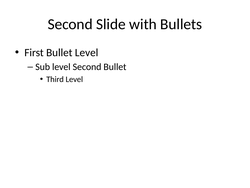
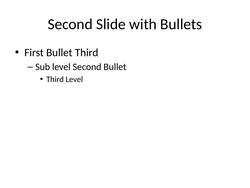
Bullet Level: Level -> Third
